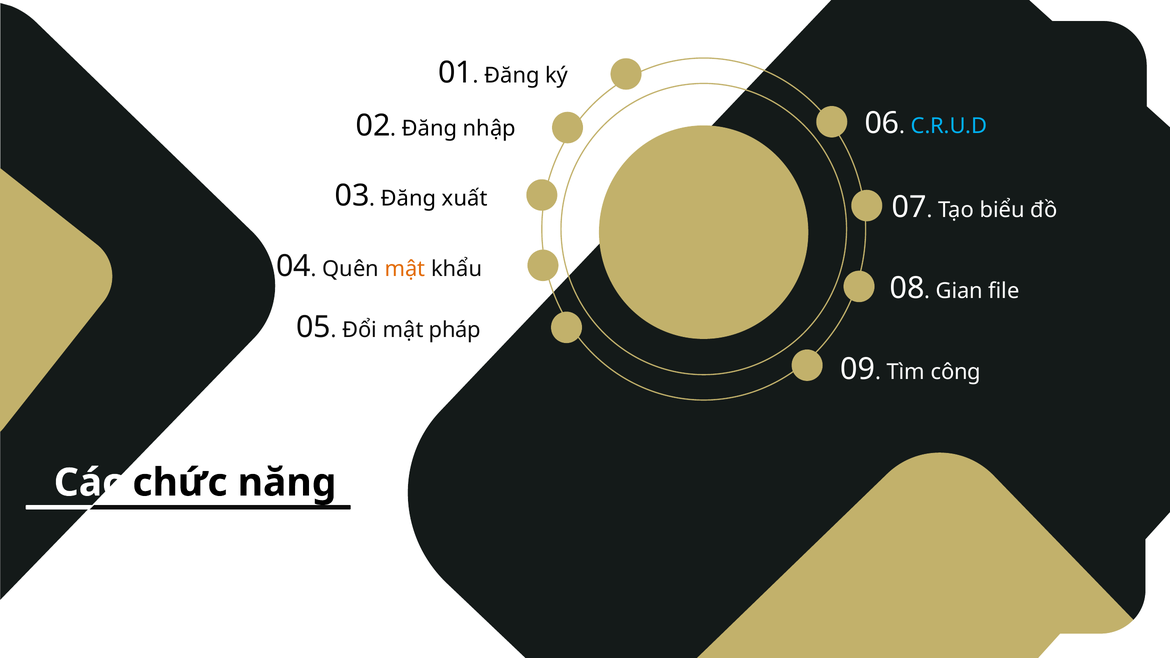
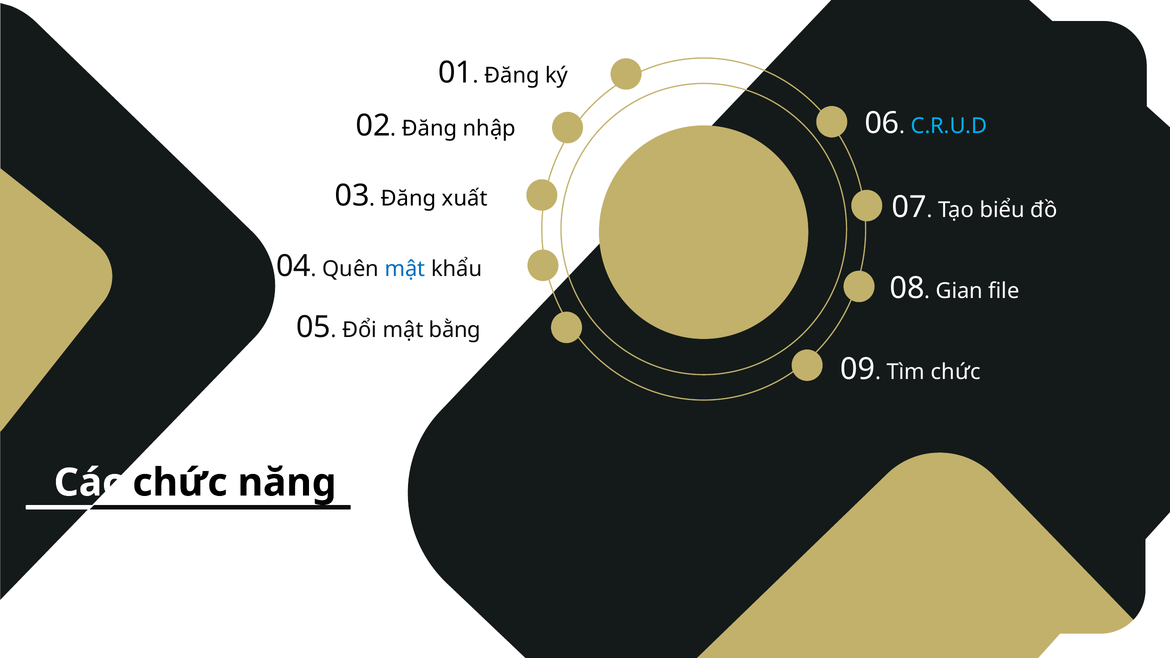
mật at (405, 269) colour: orange -> blue
pháp: pháp -> bằng
Tìm công: công -> chức
